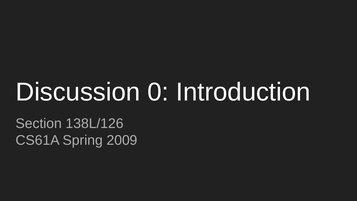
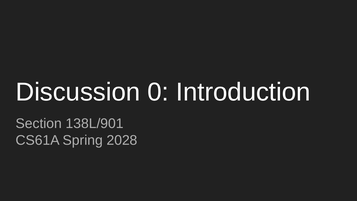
138L/126: 138L/126 -> 138L/901
2009: 2009 -> 2028
